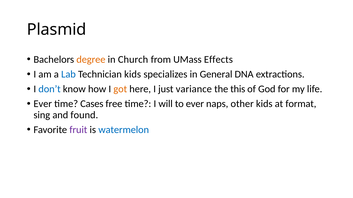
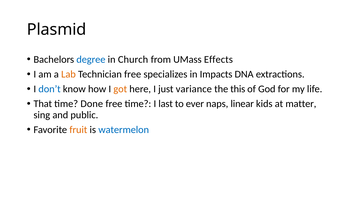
degree colour: orange -> blue
Lab colour: blue -> orange
Technician kids: kids -> free
General: General -> Impacts
Ever at (43, 104): Ever -> That
Cases: Cases -> Done
will: will -> last
other: other -> linear
format: format -> matter
found: found -> public
fruit colour: purple -> orange
